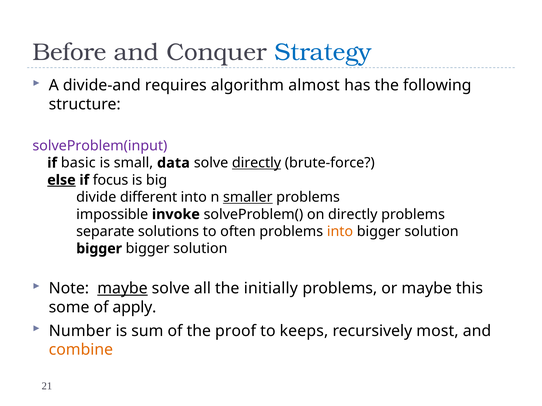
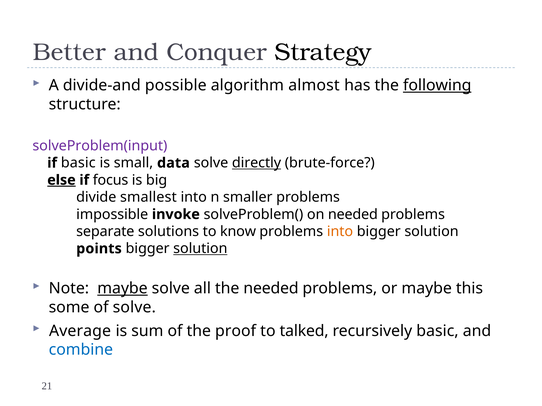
Before: Before -> Better
Strategy colour: blue -> black
requires: requires -> possible
following underline: none -> present
different: different -> smallest
smaller underline: present -> none
on directly: directly -> needed
often: often -> know
bigger at (99, 249): bigger -> points
solution at (200, 249) underline: none -> present
the initially: initially -> needed
of apply: apply -> solve
Number: Number -> Average
keeps: keeps -> talked
recursively most: most -> basic
combine colour: orange -> blue
